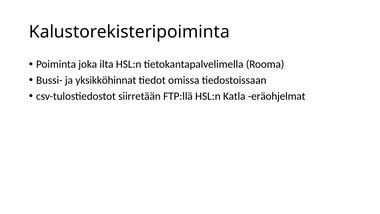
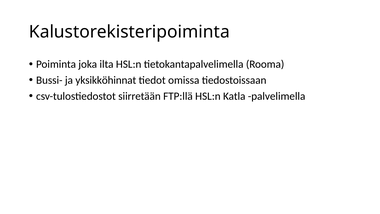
eräohjelmat: eräohjelmat -> palvelimella
